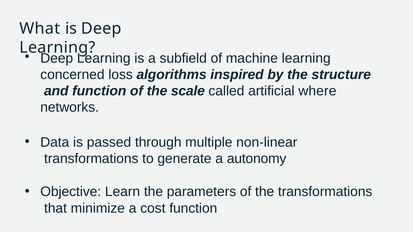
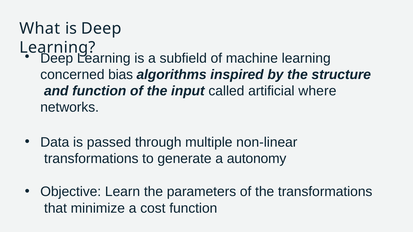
loss: loss -> bias
scale: scale -> input
